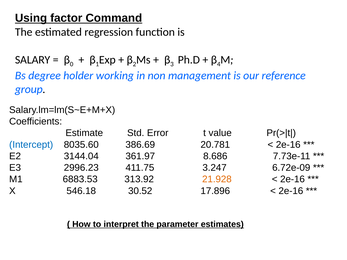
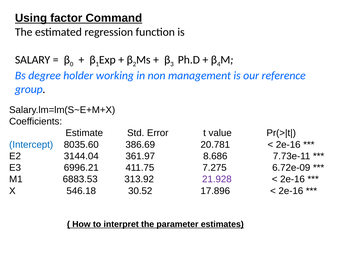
2996.23: 2996.23 -> 6996.21
3.247: 3.247 -> 7.275
21.928 colour: orange -> purple
